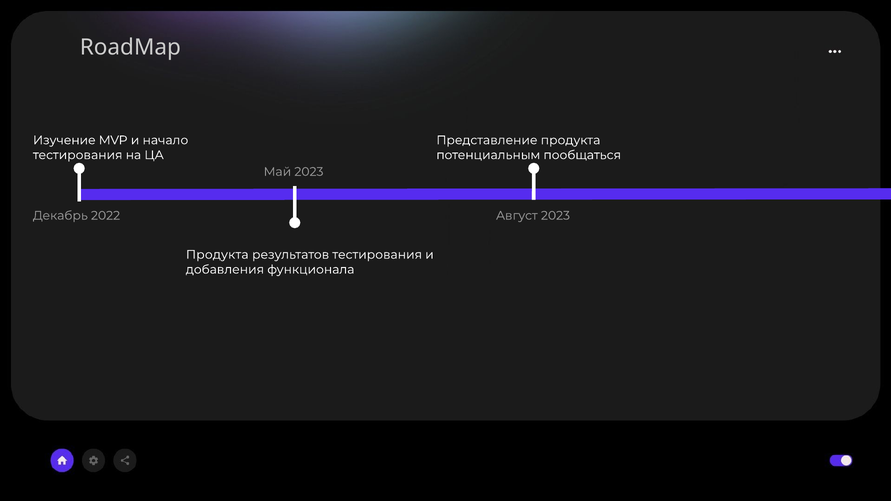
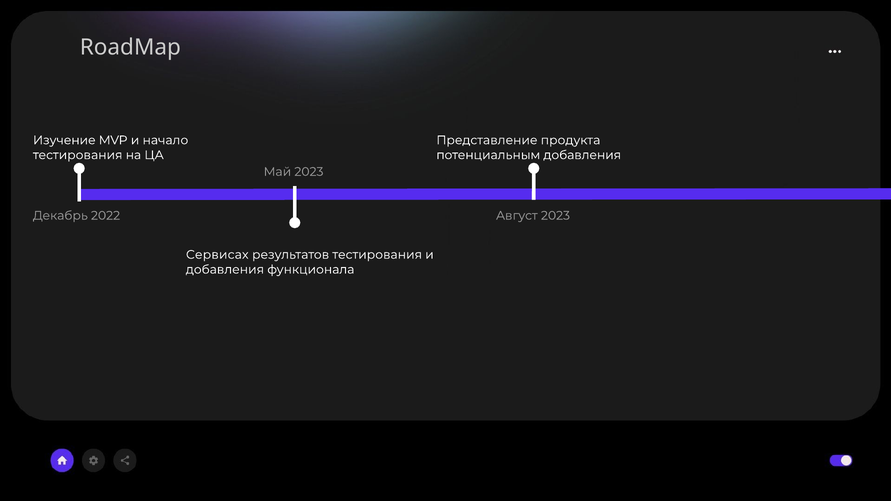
потенциальным пообщаться: пообщаться -> добавления
Продукта at (217, 255): Продукта -> Сервисах
